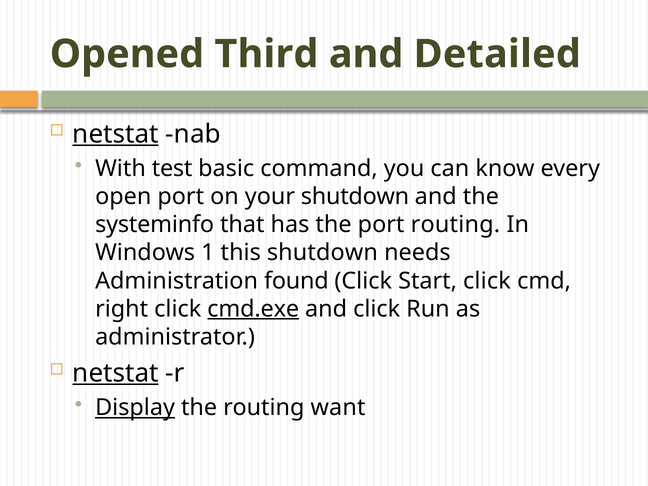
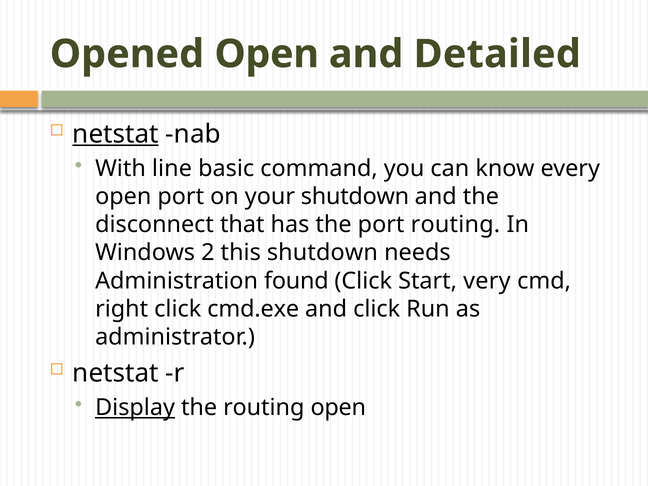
Opened Third: Third -> Open
test: test -> line
systeminfo: systeminfo -> disconnect
1: 1 -> 2
Start click: click -> very
cmd.exe underline: present -> none
netstat at (116, 373) underline: present -> none
routing want: want -> open
